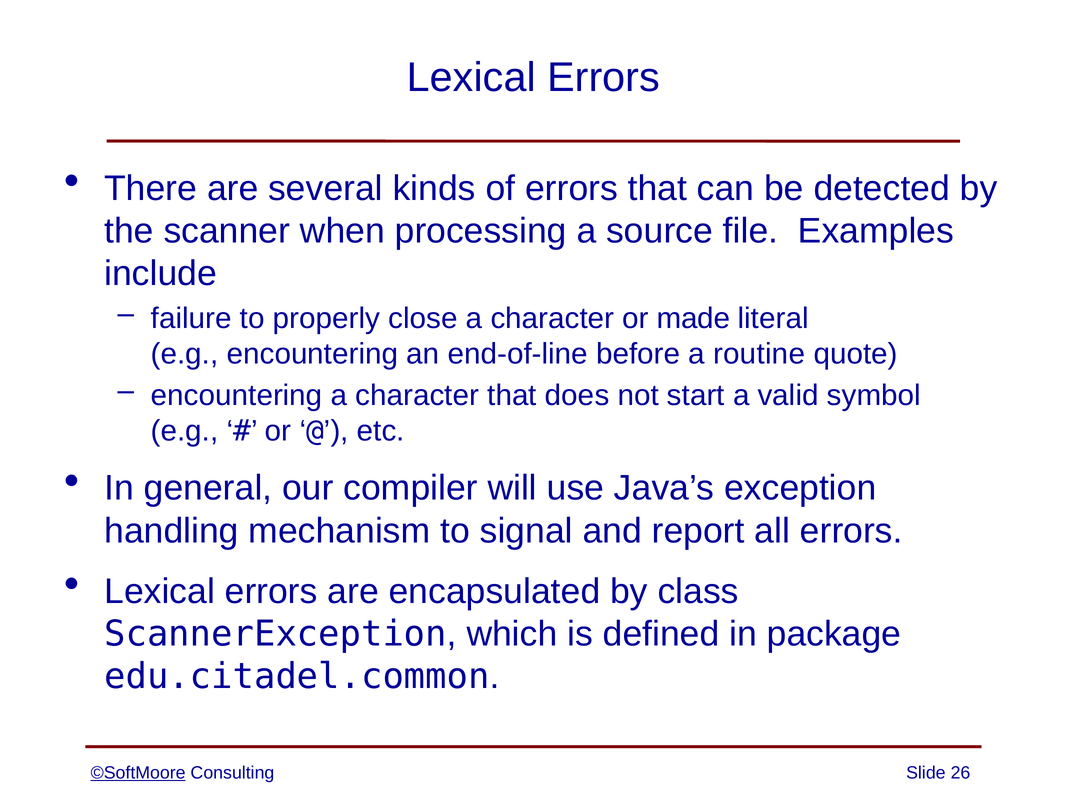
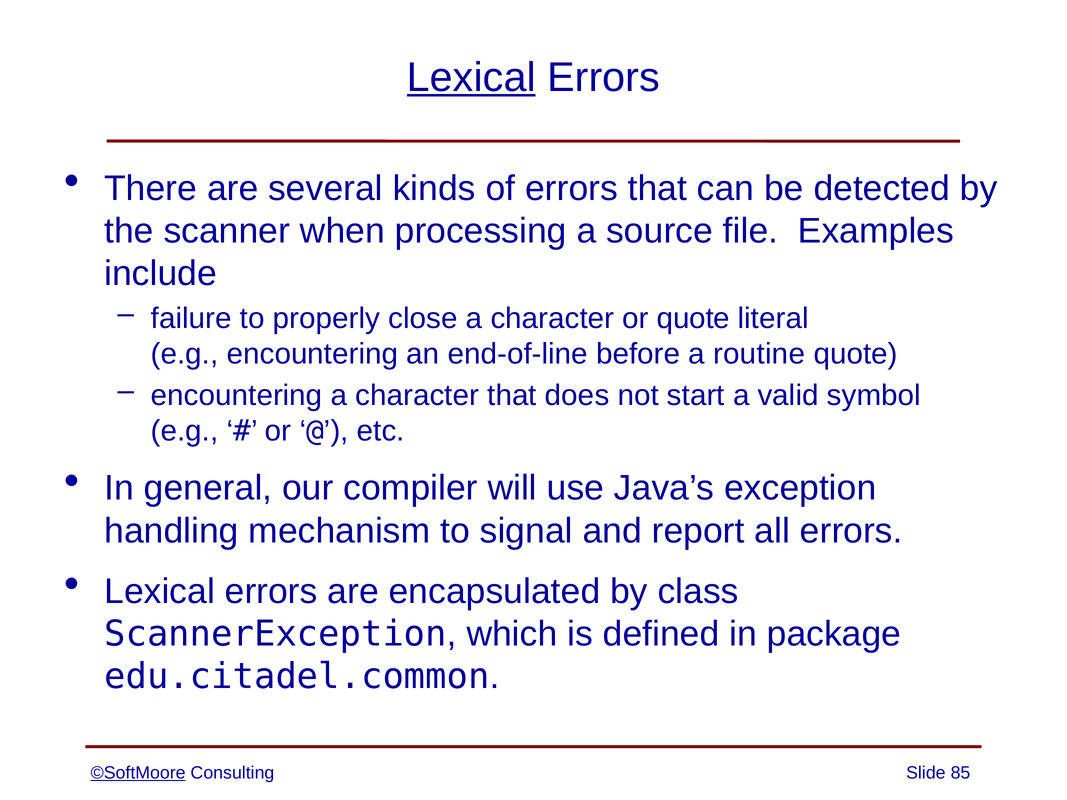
Lexical at (471, 78) underline: none -> present
or made: made -> quote
26: 26 -> 85
